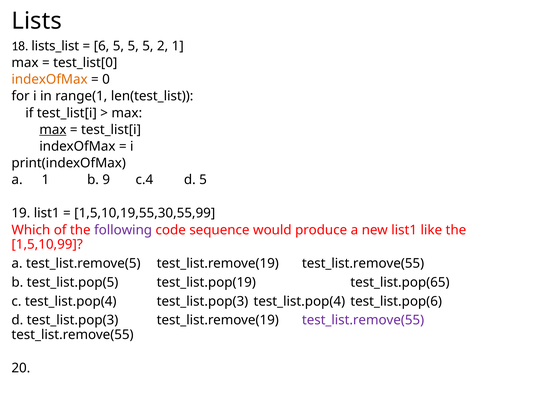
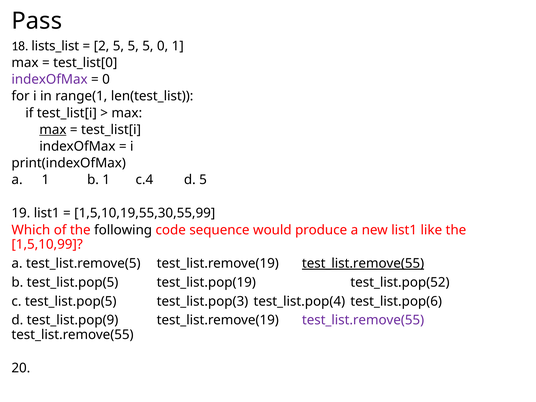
Lists: Lists -> Pass
6: 6 -> 2
5 2: 2 -> 0
indexOfMax at (50, 80) colour: orange -> purple
b 9: 9 -> 1
following colour: purple -> black
test_list.remove(55 at (363, 263) underline: none -> present
test_list.pop(65: test_list.pop(65 -> test_list.pop(52
c test_list.pop(4: test_list.pop(4 -> test_list.pop(5
d test_list.pop(3: test_list.pop(3 -> test_list.pop(9
